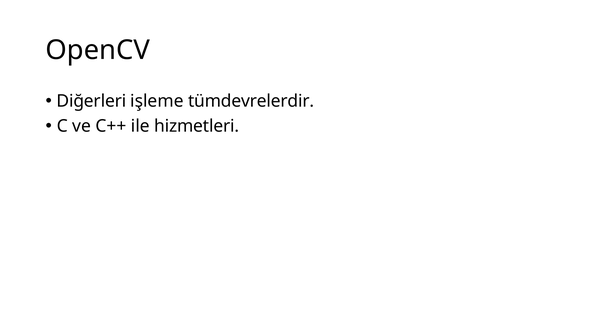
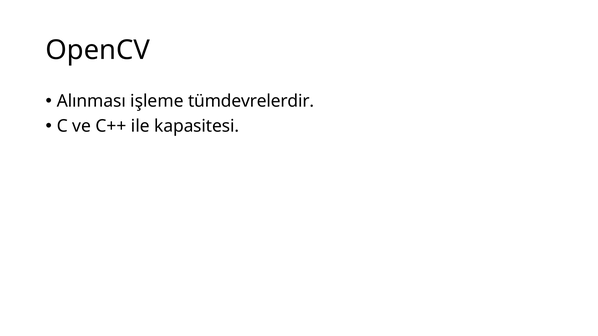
Diğerleri: Diğerleri -> Alınması
hizmetleri: hizmetleri -> kapasitesi
